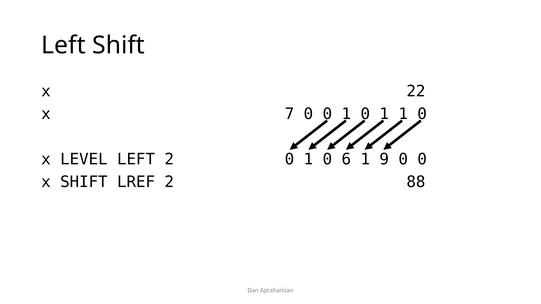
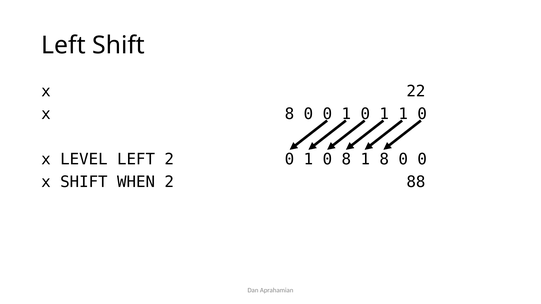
x 7: 7 -> 8
0 6: 6 -> 8
1 9: 9 -> 8
LREF: LREF -> WHEN
